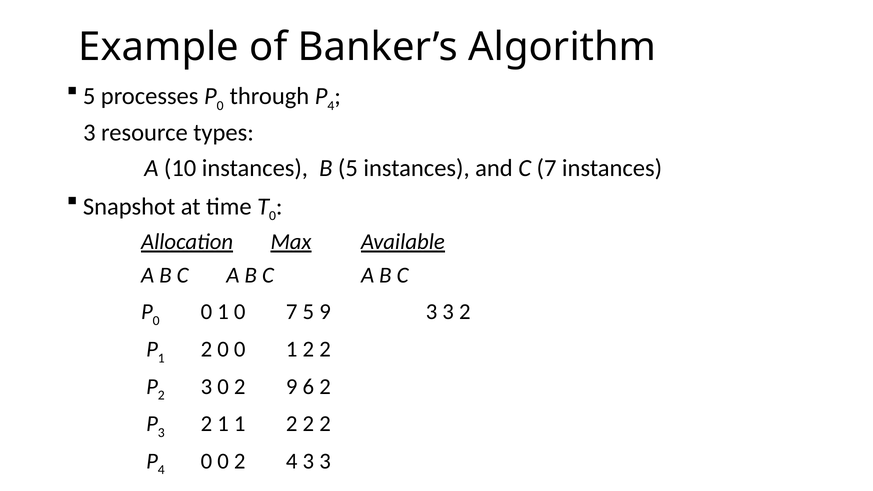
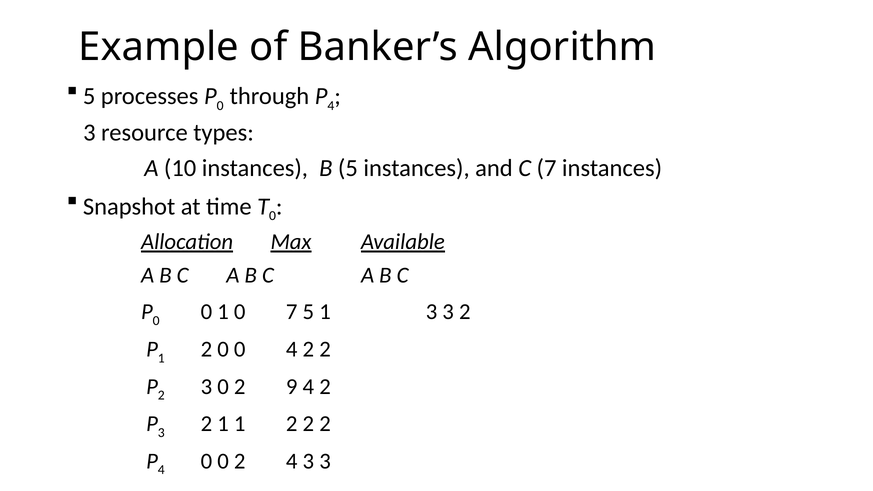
5 9: 9 -> 1
2 0 0 1: 1 -> 4
9 6: 6 -> 4
